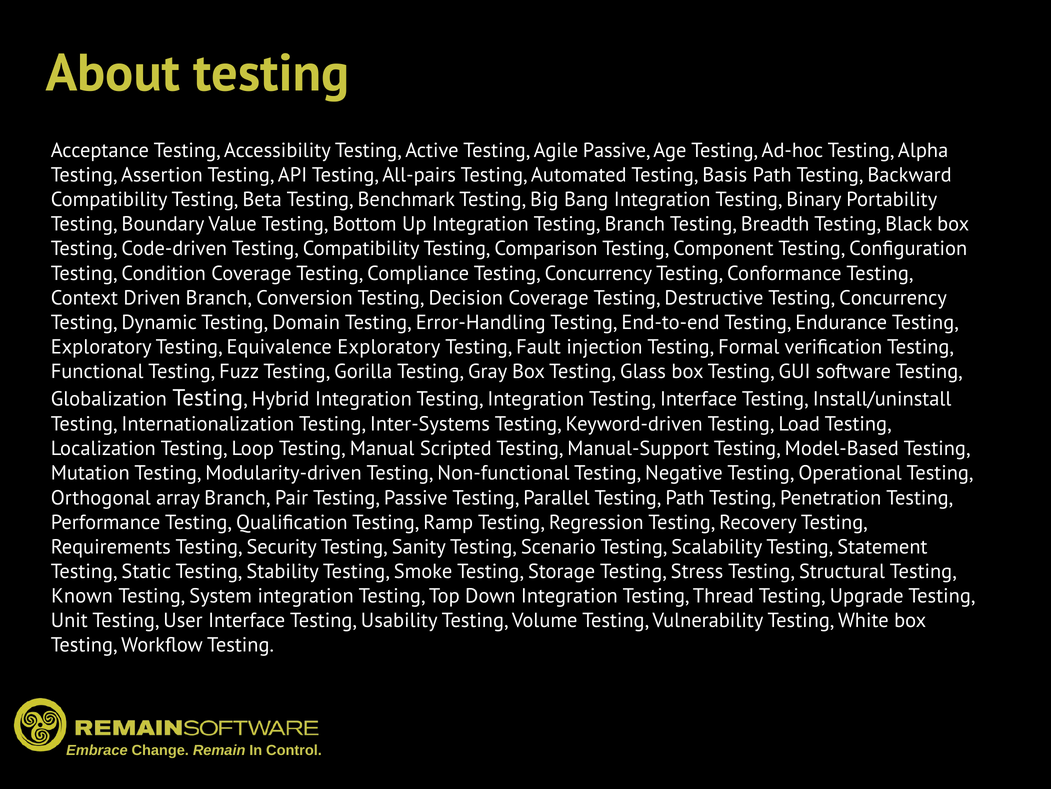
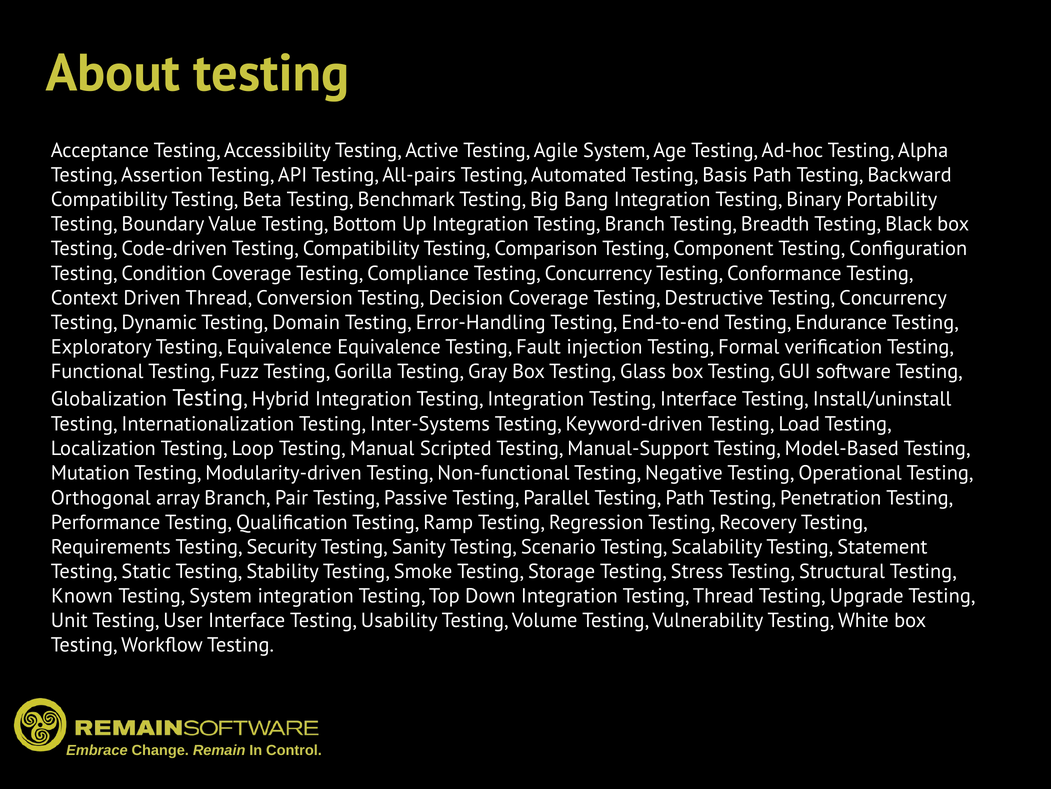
Agile Passive: Passive -> System
Driven Branch: Branch -> Thread
Equivalence Exploratory: Exploratory -> Equivalence
